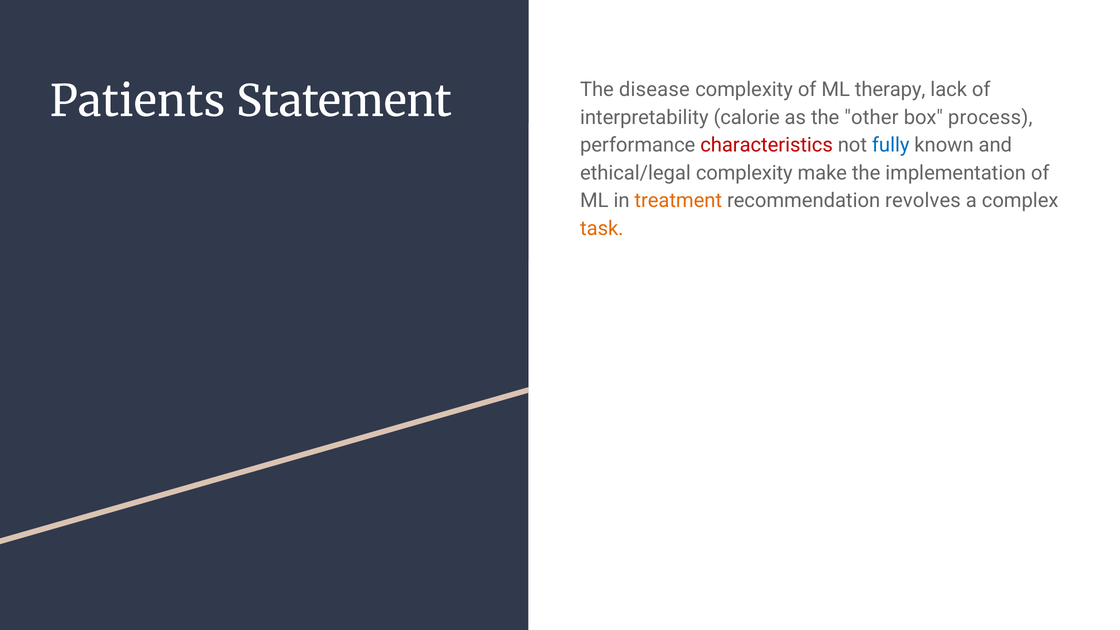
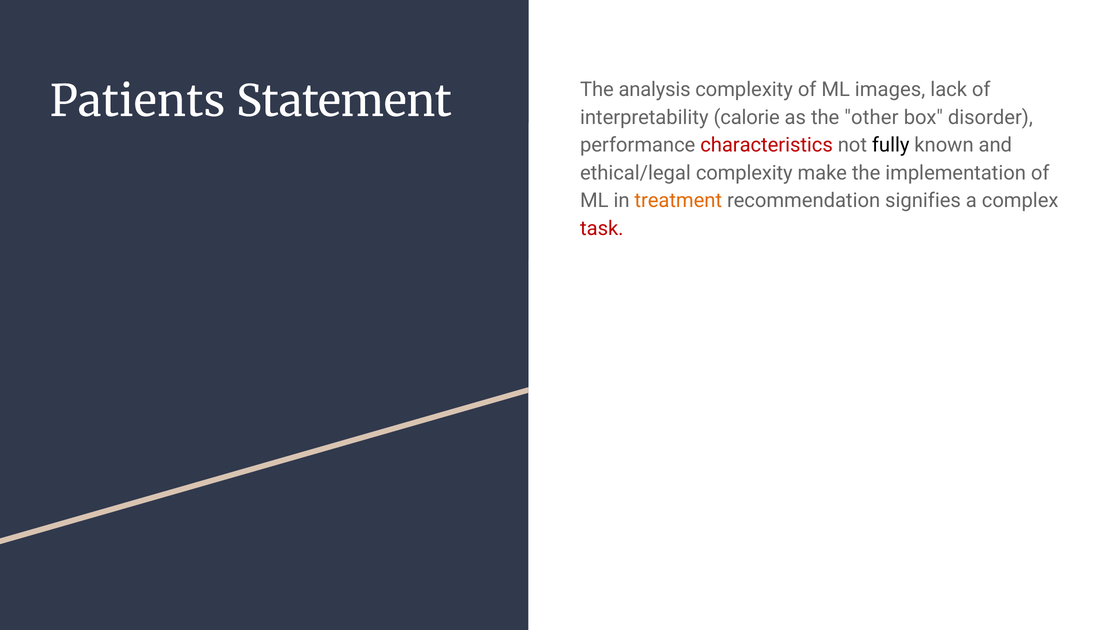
disease: disease -> analysis
therapy: therapy -> images
process: process -> disorder
fully colour: blue -> black
revolves: revolves -> signifies
task colour: orange -> red
